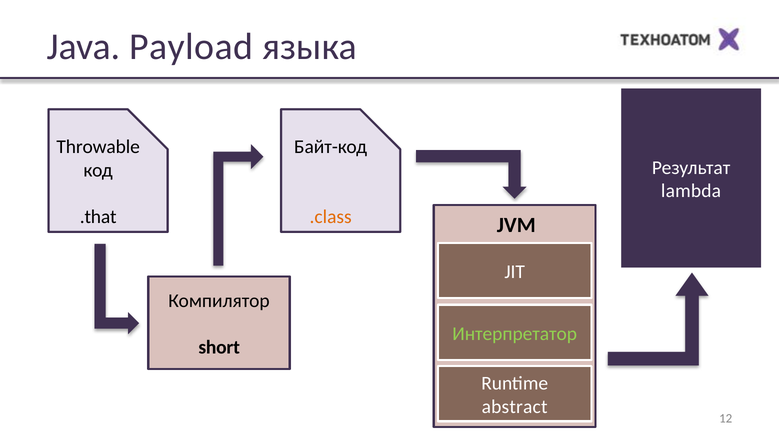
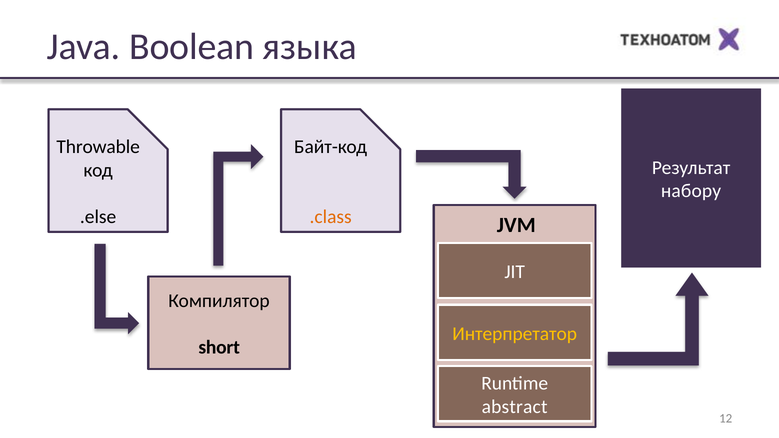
Payload: Payload -> Boolean
lambda: lambda -> набору
.that: .that -> .else
Интерпретатор colour: light green -> yellow
